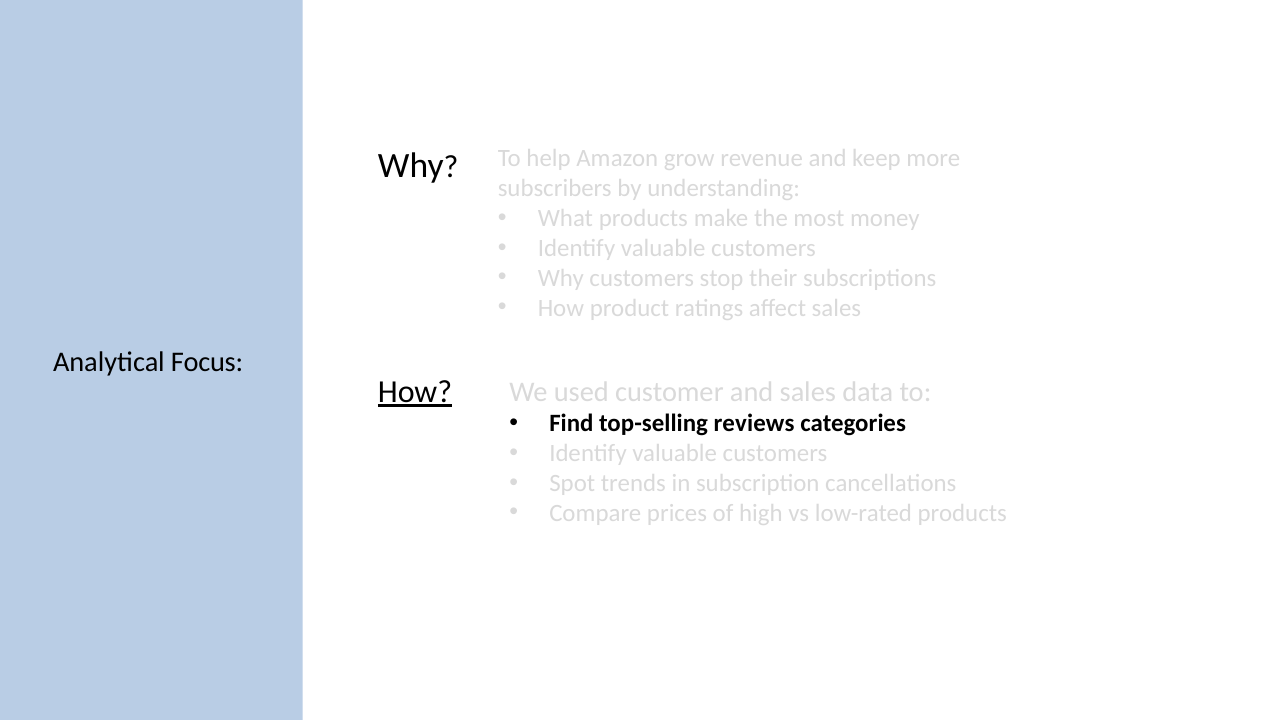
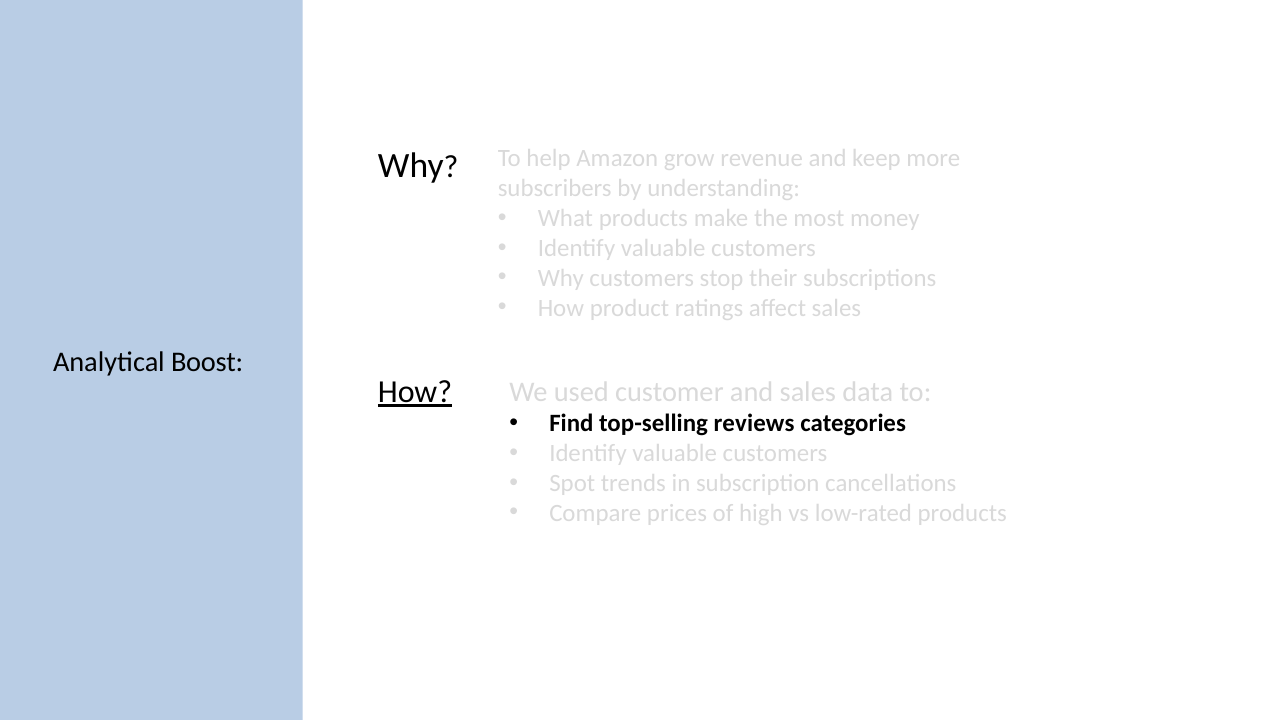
Focus: Focus -> Boost
